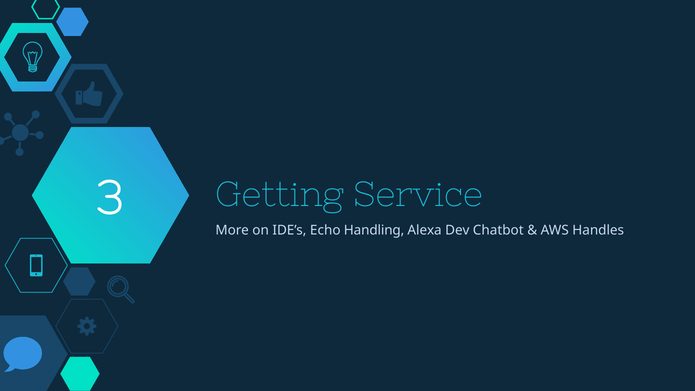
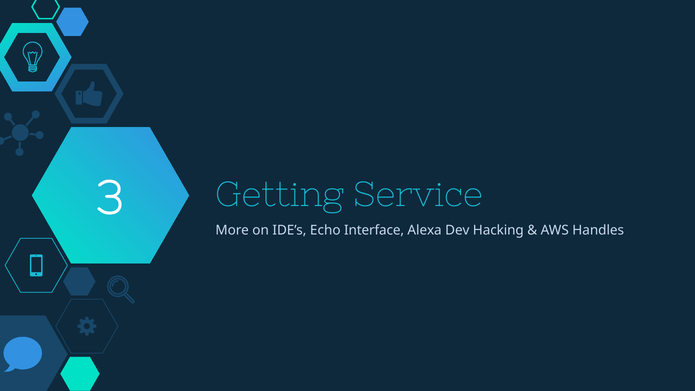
Handling: Handling -> Interface
Chatbot: Chatbot -> Hacking
